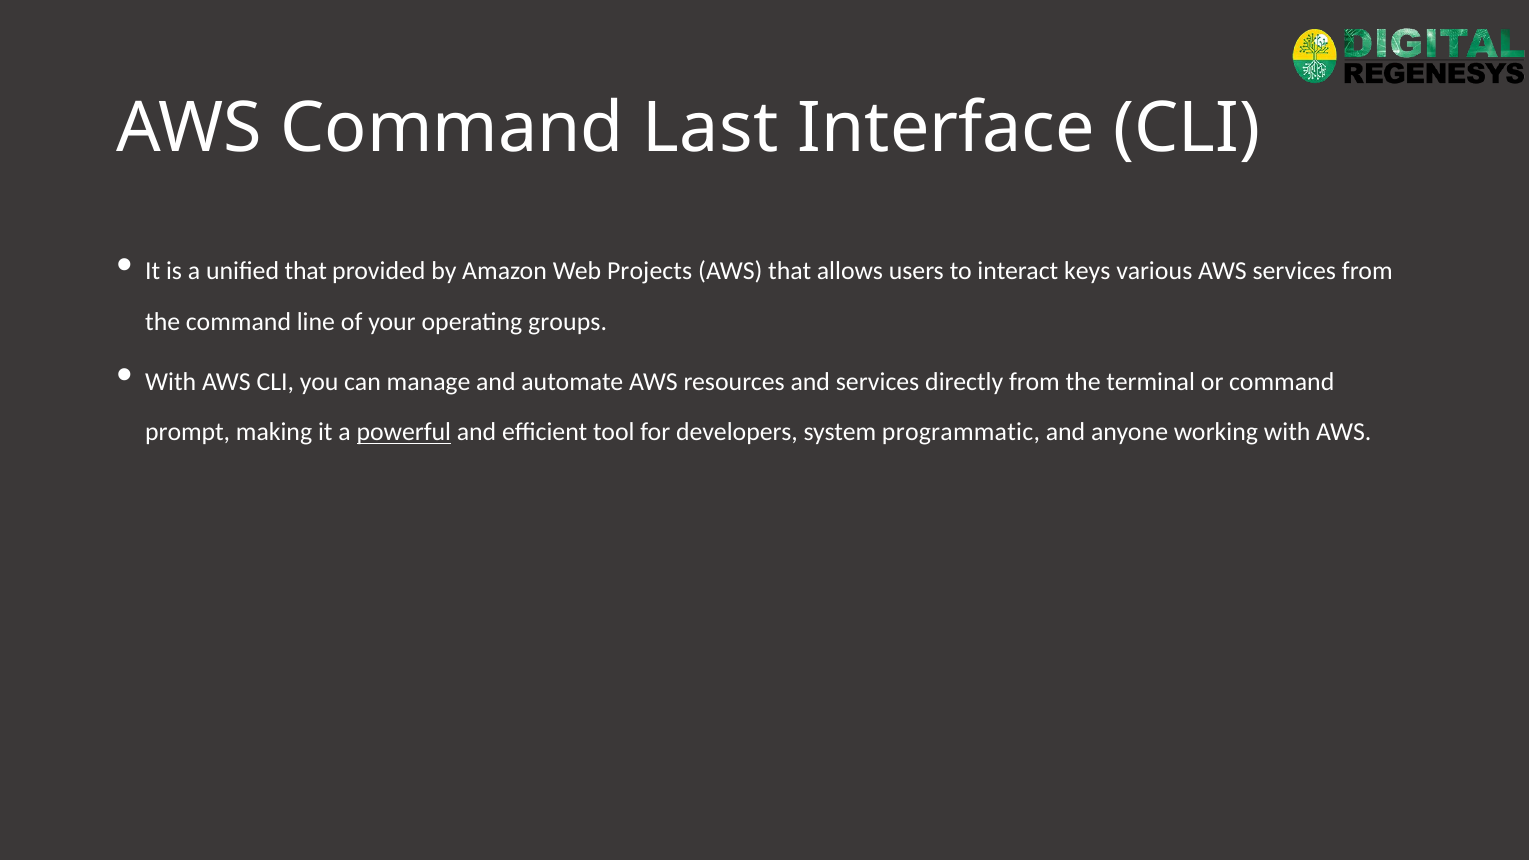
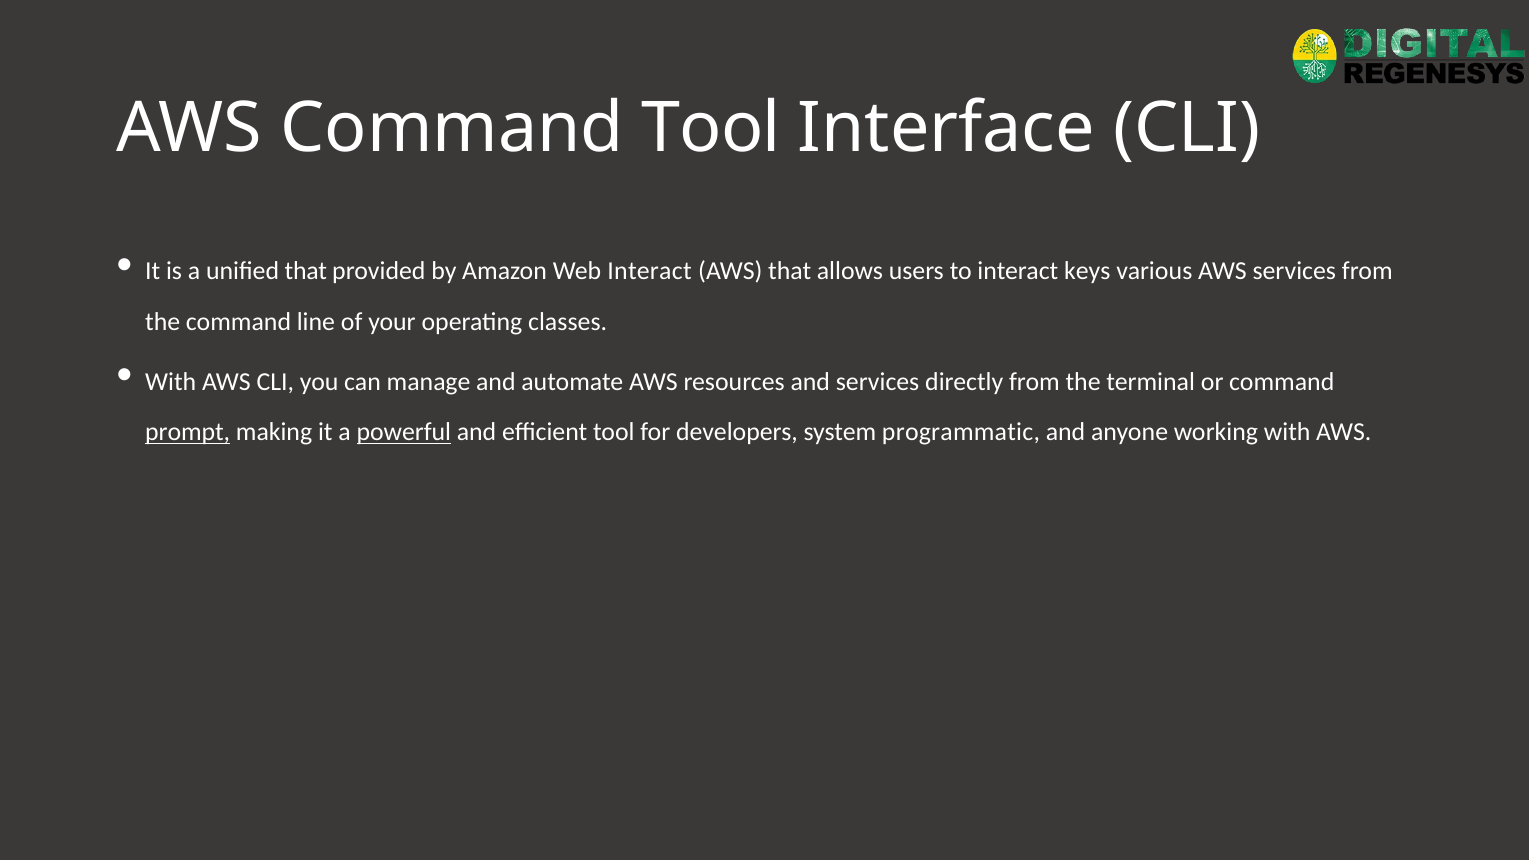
Command Last: Last -> Tool
Web Projects: Projects -> Interact
groups: groups -> classes
prompt underline: none -> present
